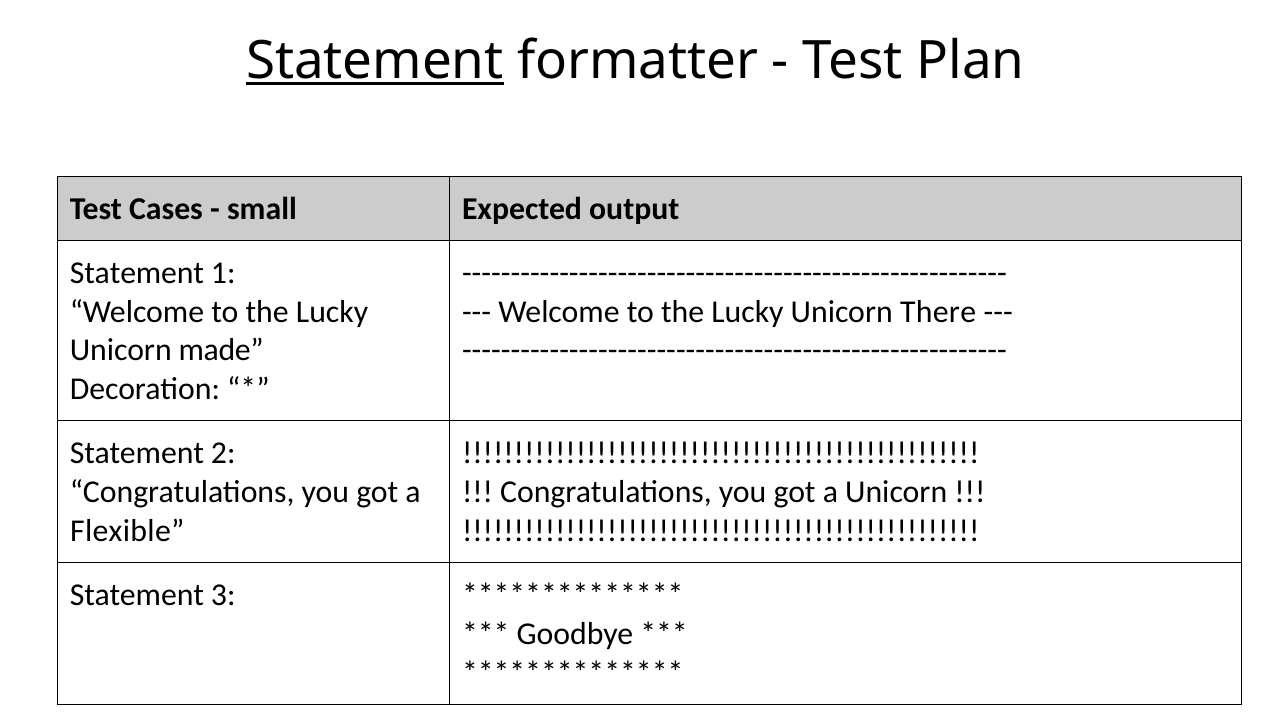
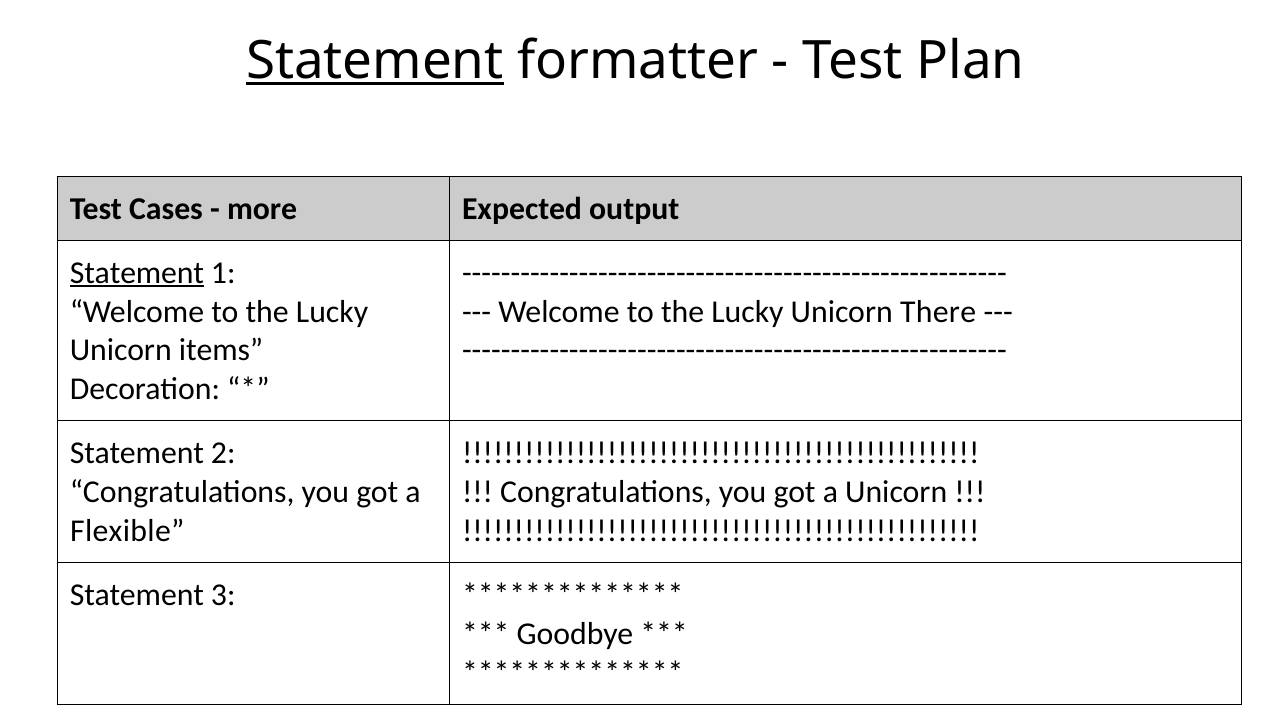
small: small -> more
Statement at (137, 273) underline: none -> present
made: made -> items
